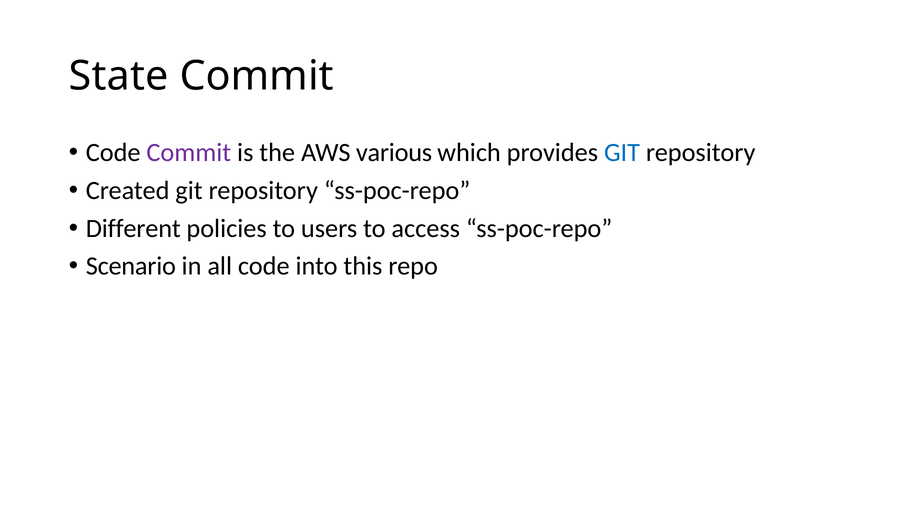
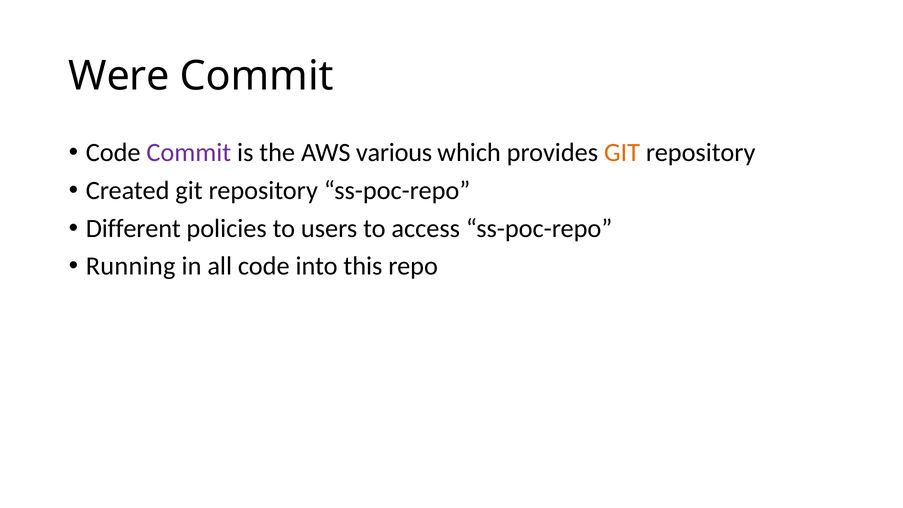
State: State -> Were
GIT at (622, 153) colour: blue -> orange
Scenario: Scenario -> Running
